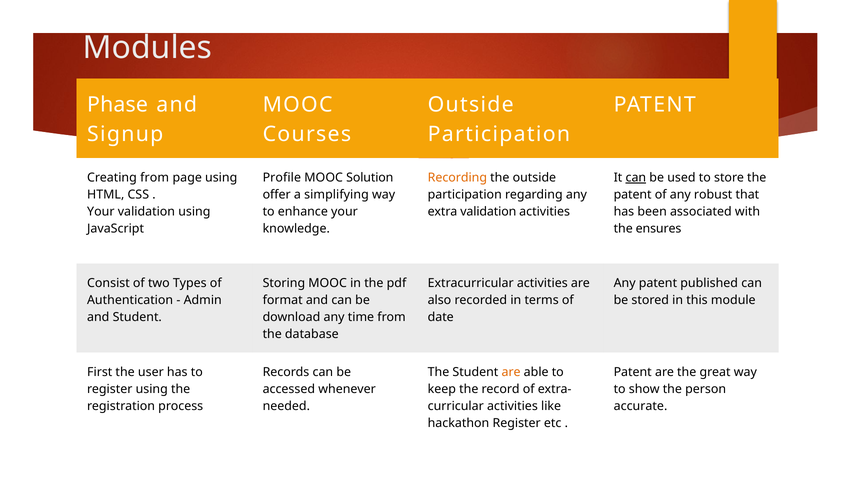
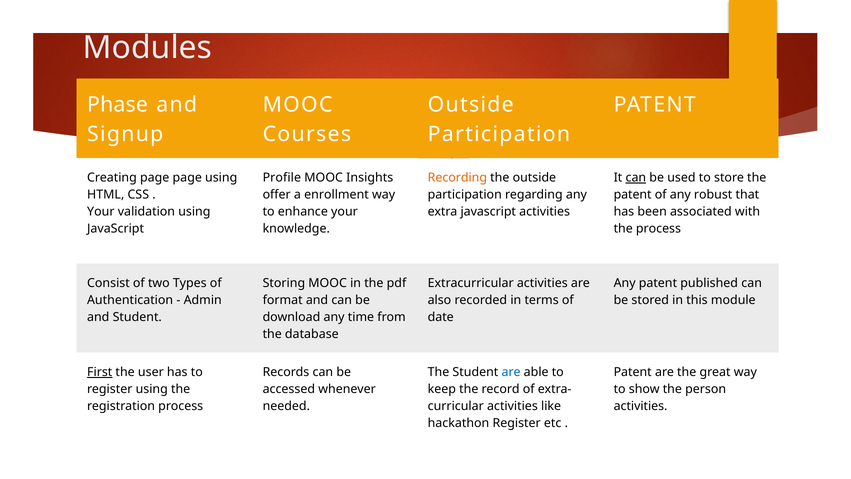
Creating from: from -> page
Solution: Solution -> Insights
simplifying: simplifying -> enrollment
extra validation: validation -> javascript
the ensures: ensures -> process
First underline: none -> present
are at (511, 372) colour: orange -> blue
accurate at (640, 406): accurate -> activities
